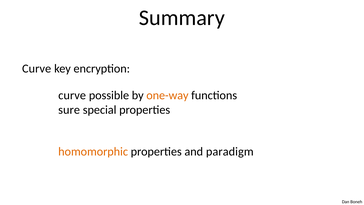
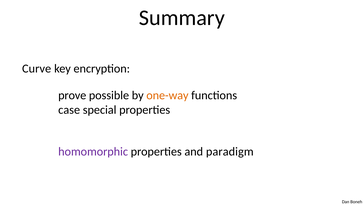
curve at (72, 95): curve -> prove
sure: sure -> case
homomorphic colour: orange -> purple
